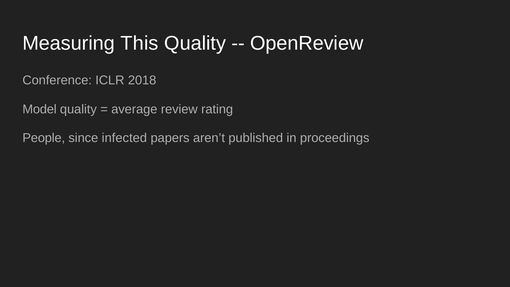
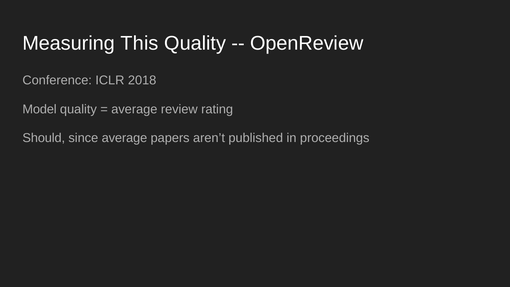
People: People -> Should
since infected: infected -> average
